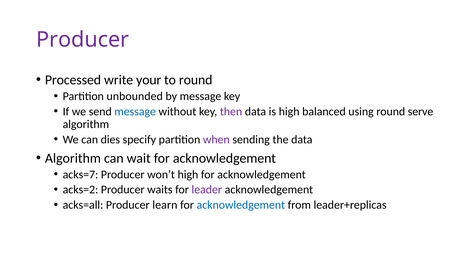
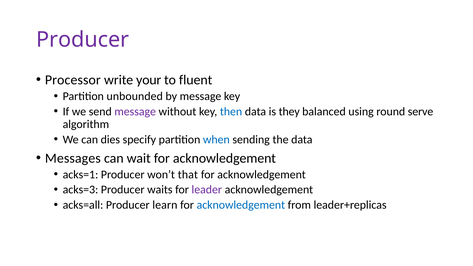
Processed: Processed -> Processor
to round: round -> fluent
message at (135, 112) colour: blue -> purple
then colour: purple -> blue
is high: high -> they
when colour: purple -> blue
Algorithm at (73, 158): Algorithm -> Messages
acks=7: acks=7 -> acks=1
won’t high: high -> that
acks=2: acks=2 -> acks=3
